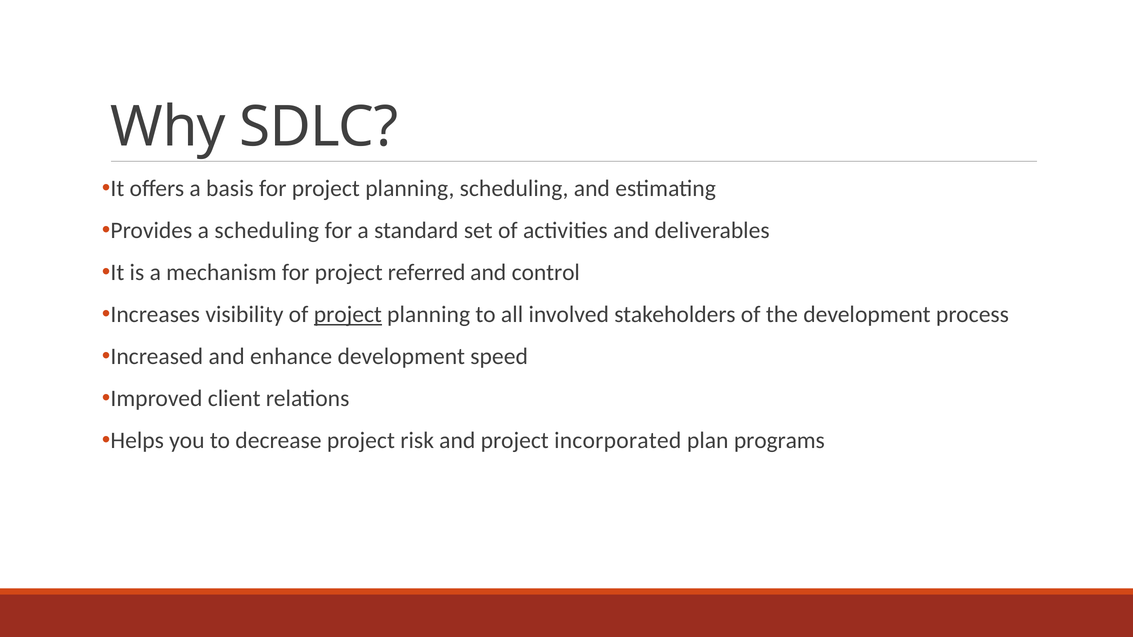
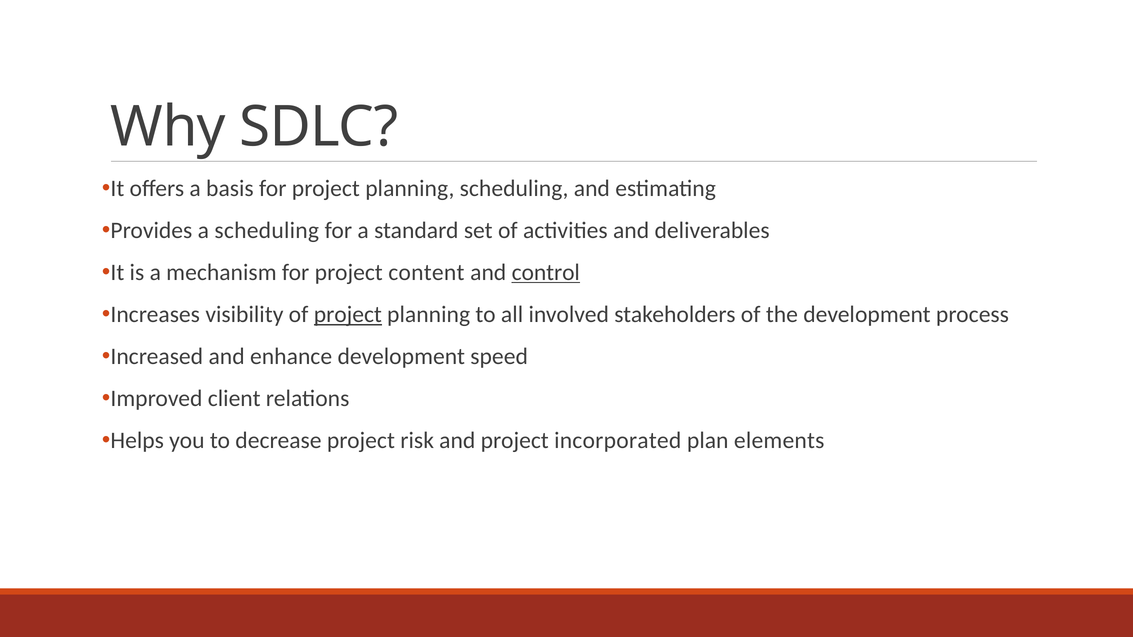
referred: referred -> content
control underline: none -> present
programs: programs -> elements
